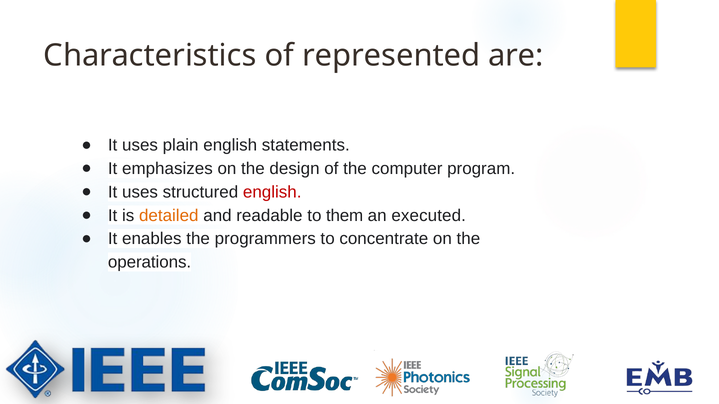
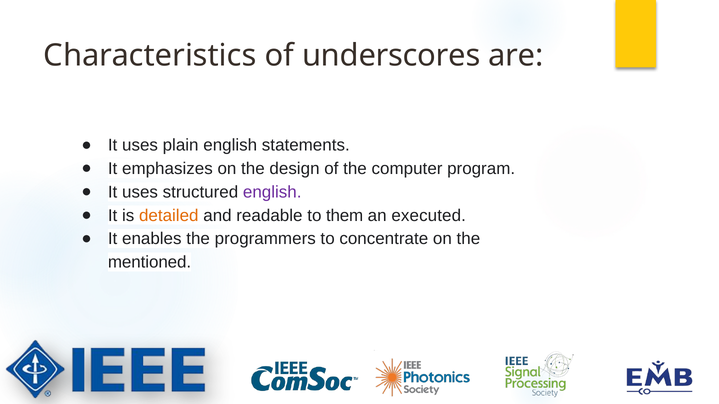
represented: represented -> underscores
english at (272, 192) colour: red -> purple
operations: operations -> mentioned
